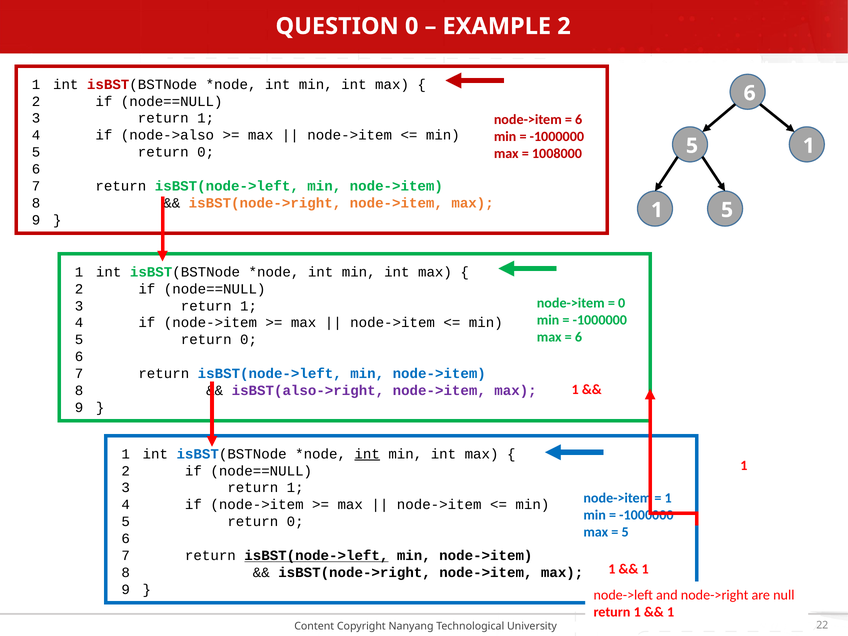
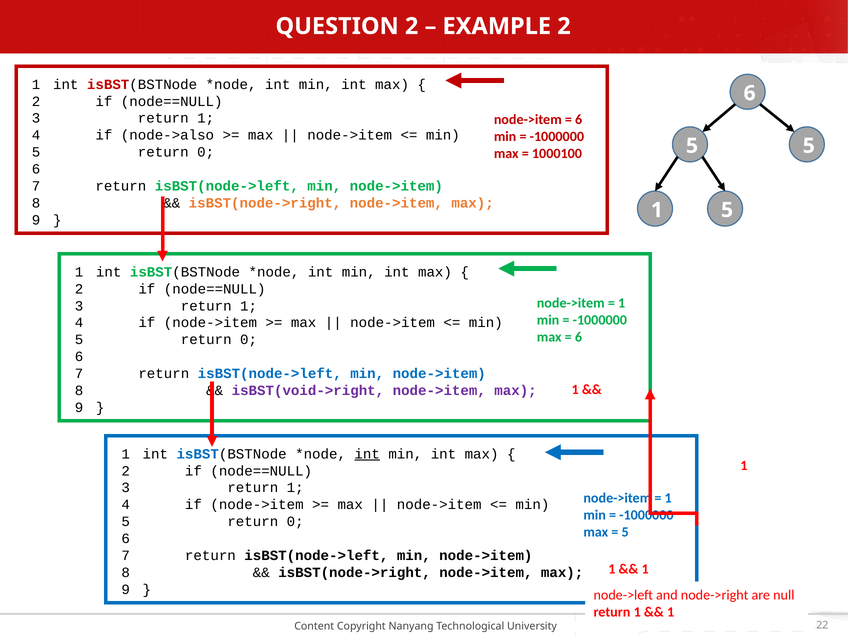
QUESTION 0: 0 -> 2
5 1: 1 -> 5
1008000: 1008000 -> 1000100
0 at (622, 303): 0 -> 1
isBST(also->right: isBST(also->right -> isBST(void->right
isBST(node->left at (316, 556) underline: present -> none
